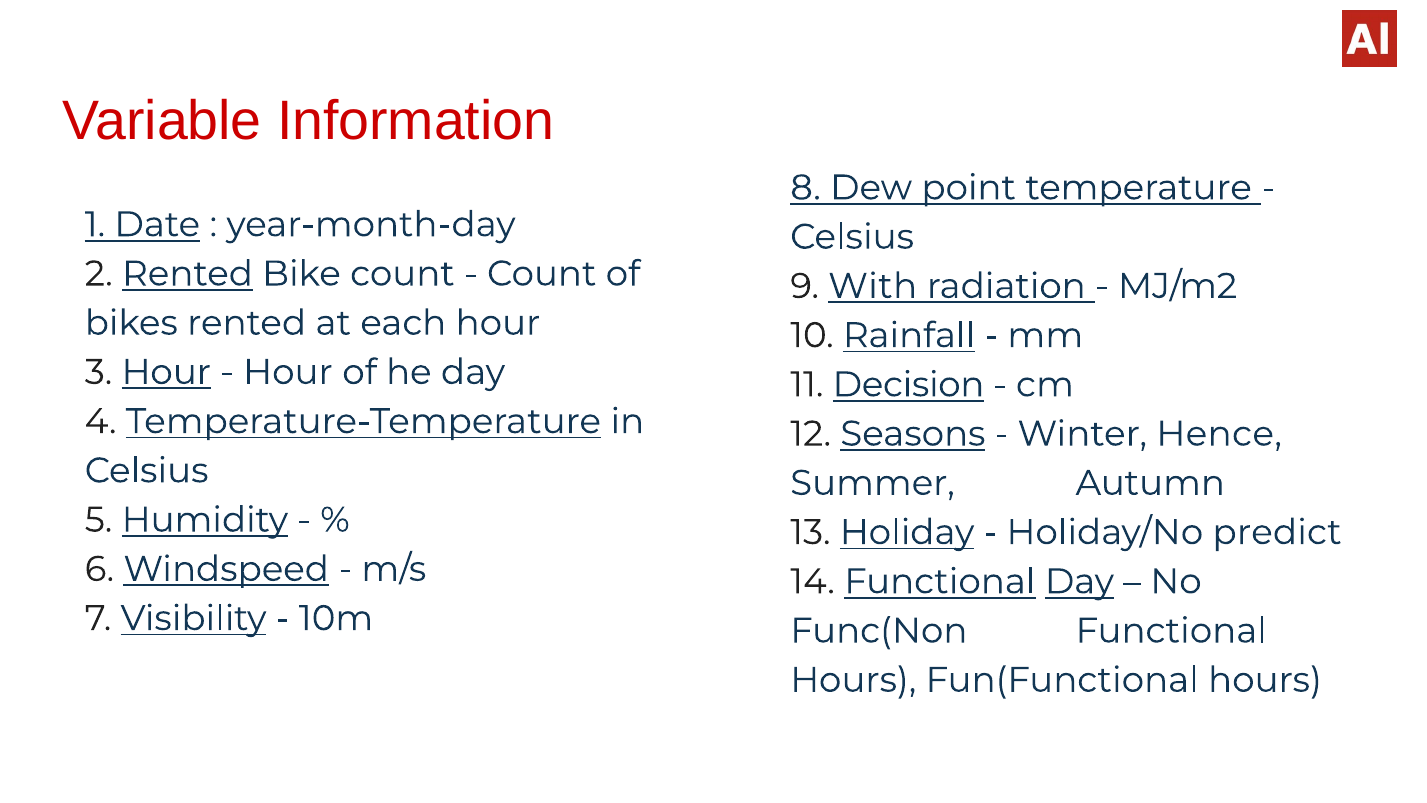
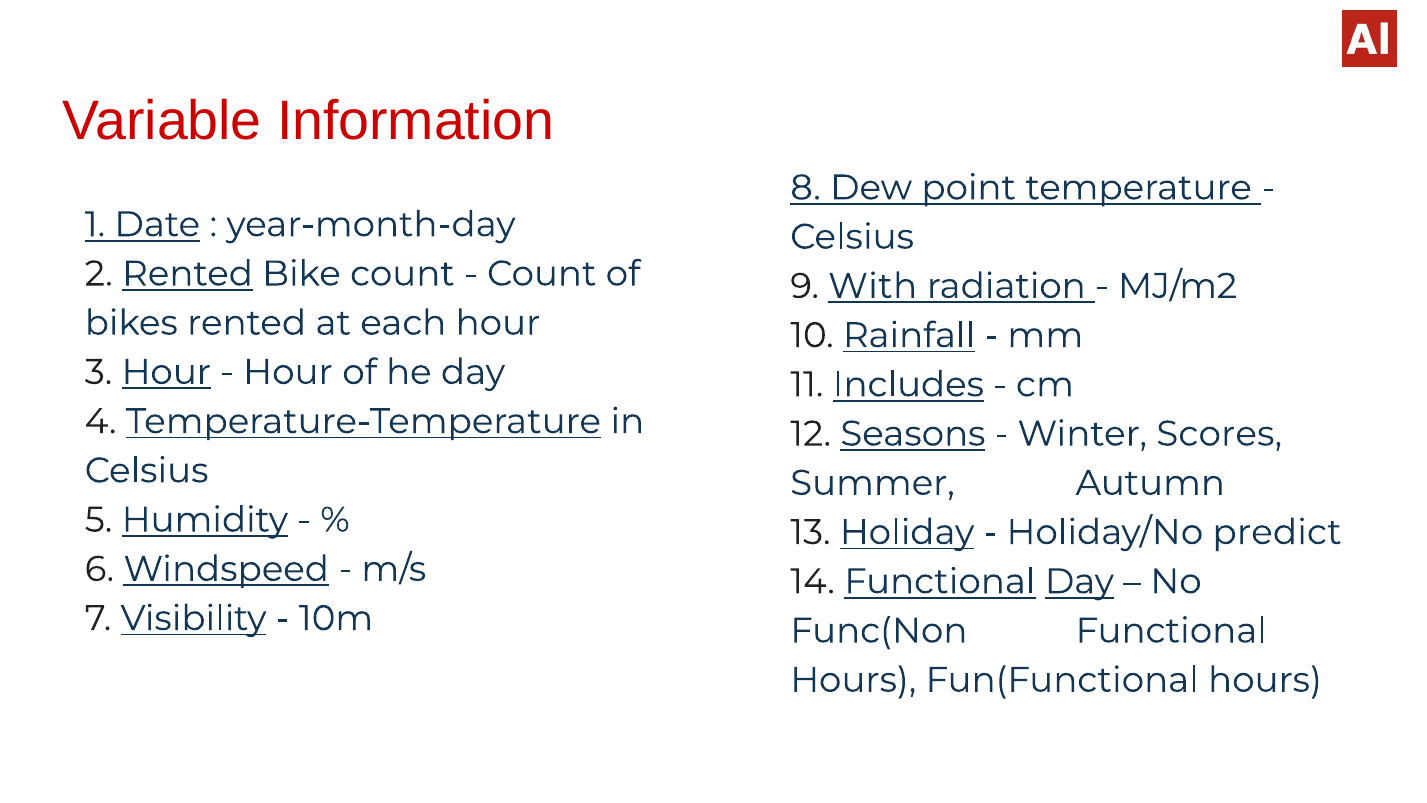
Decision: Decision -> Includes
Hence: Hence -> Scores
